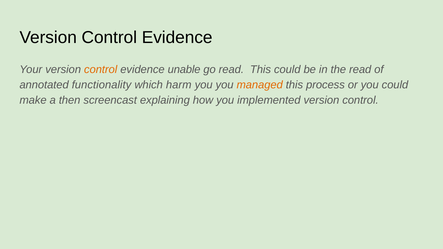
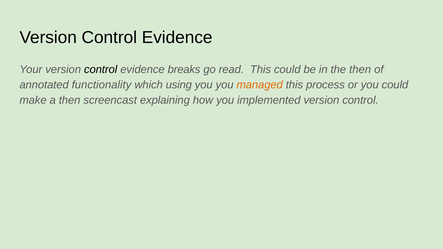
control at (101, 70) colour: orange -> black
unable: unable -> breaks
the read: read -> then
harm: harm -> using
